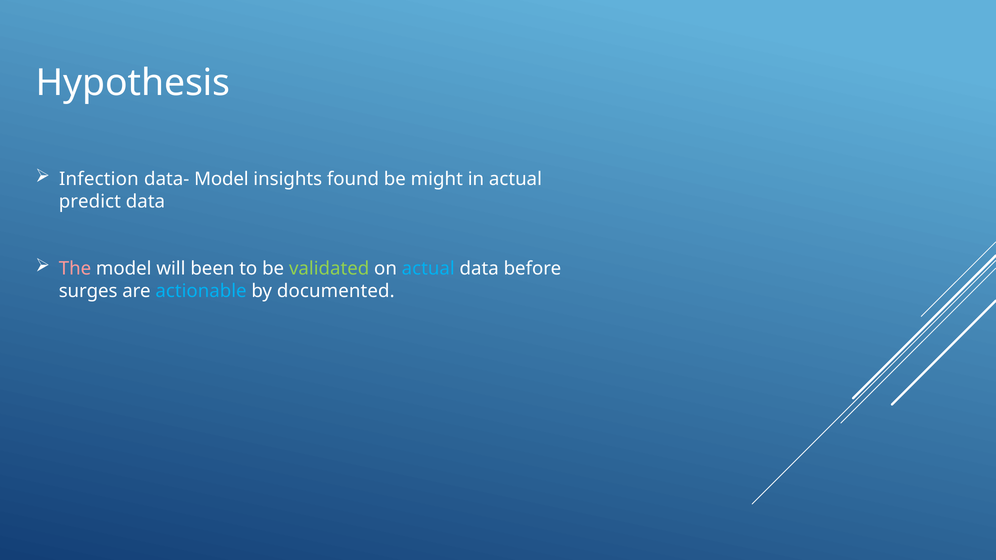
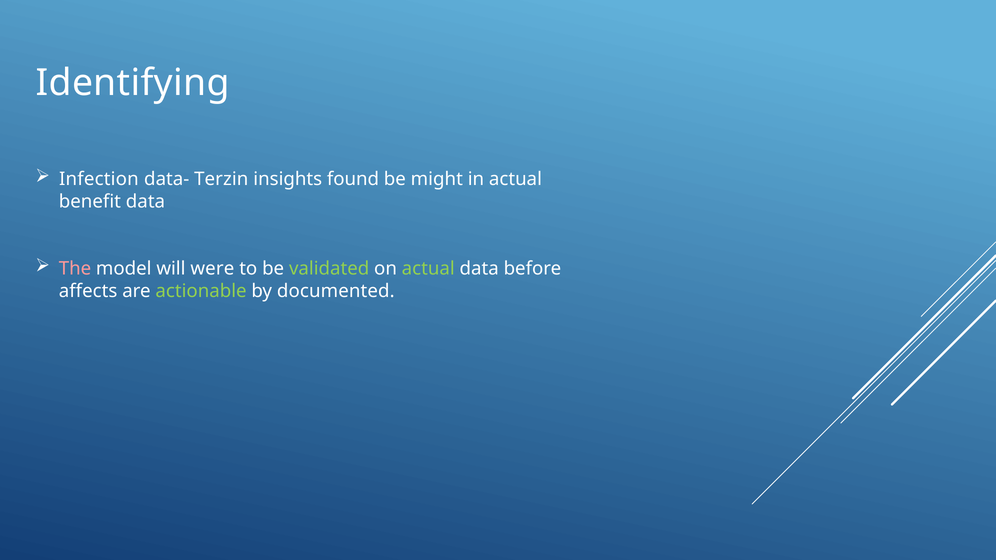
Hypothesis: Hypothesis -> Identifying
data- Model: Model -> Terzin
predict: predict -> benefit
been: been -> were
actual at (428, 269) colour: light blue -> light green
surges: surges -> affects
actionable colour: light blue -> light green
